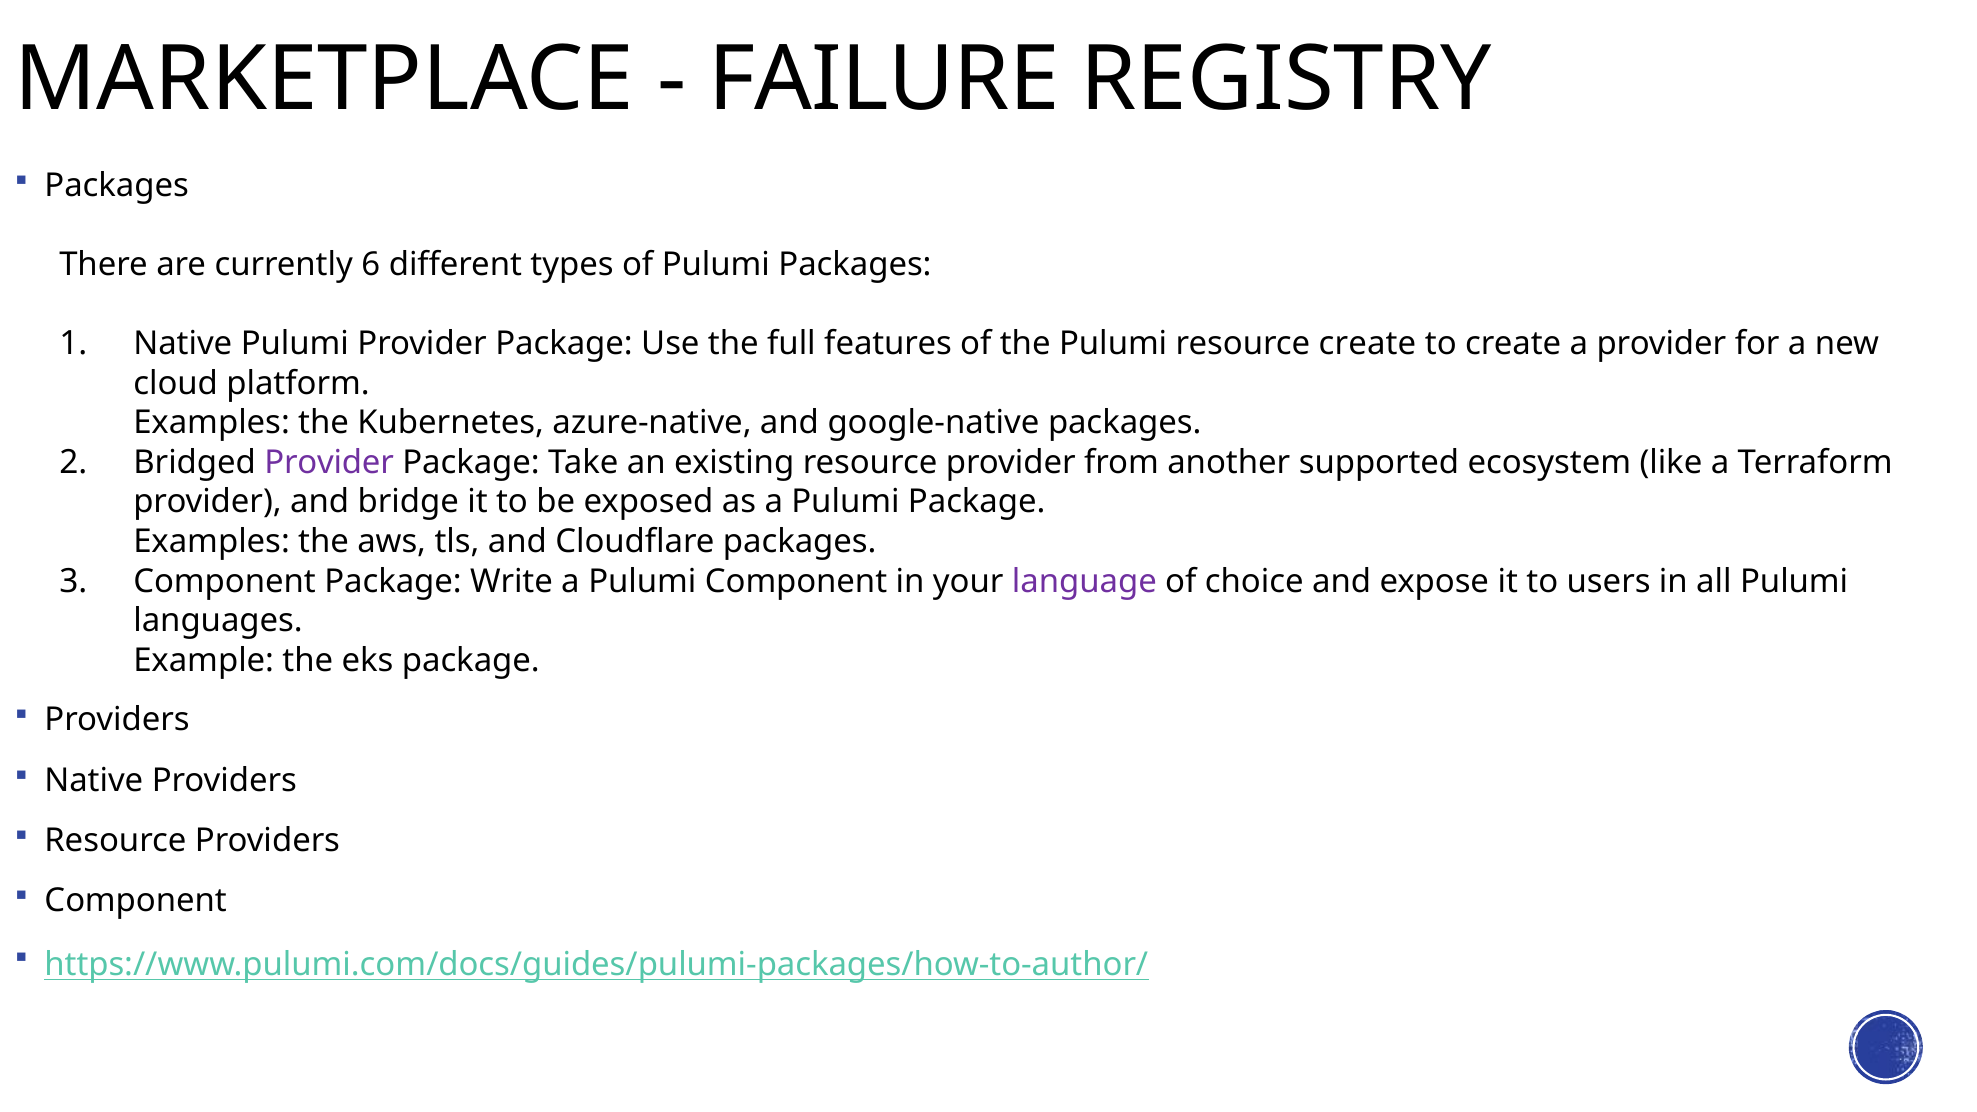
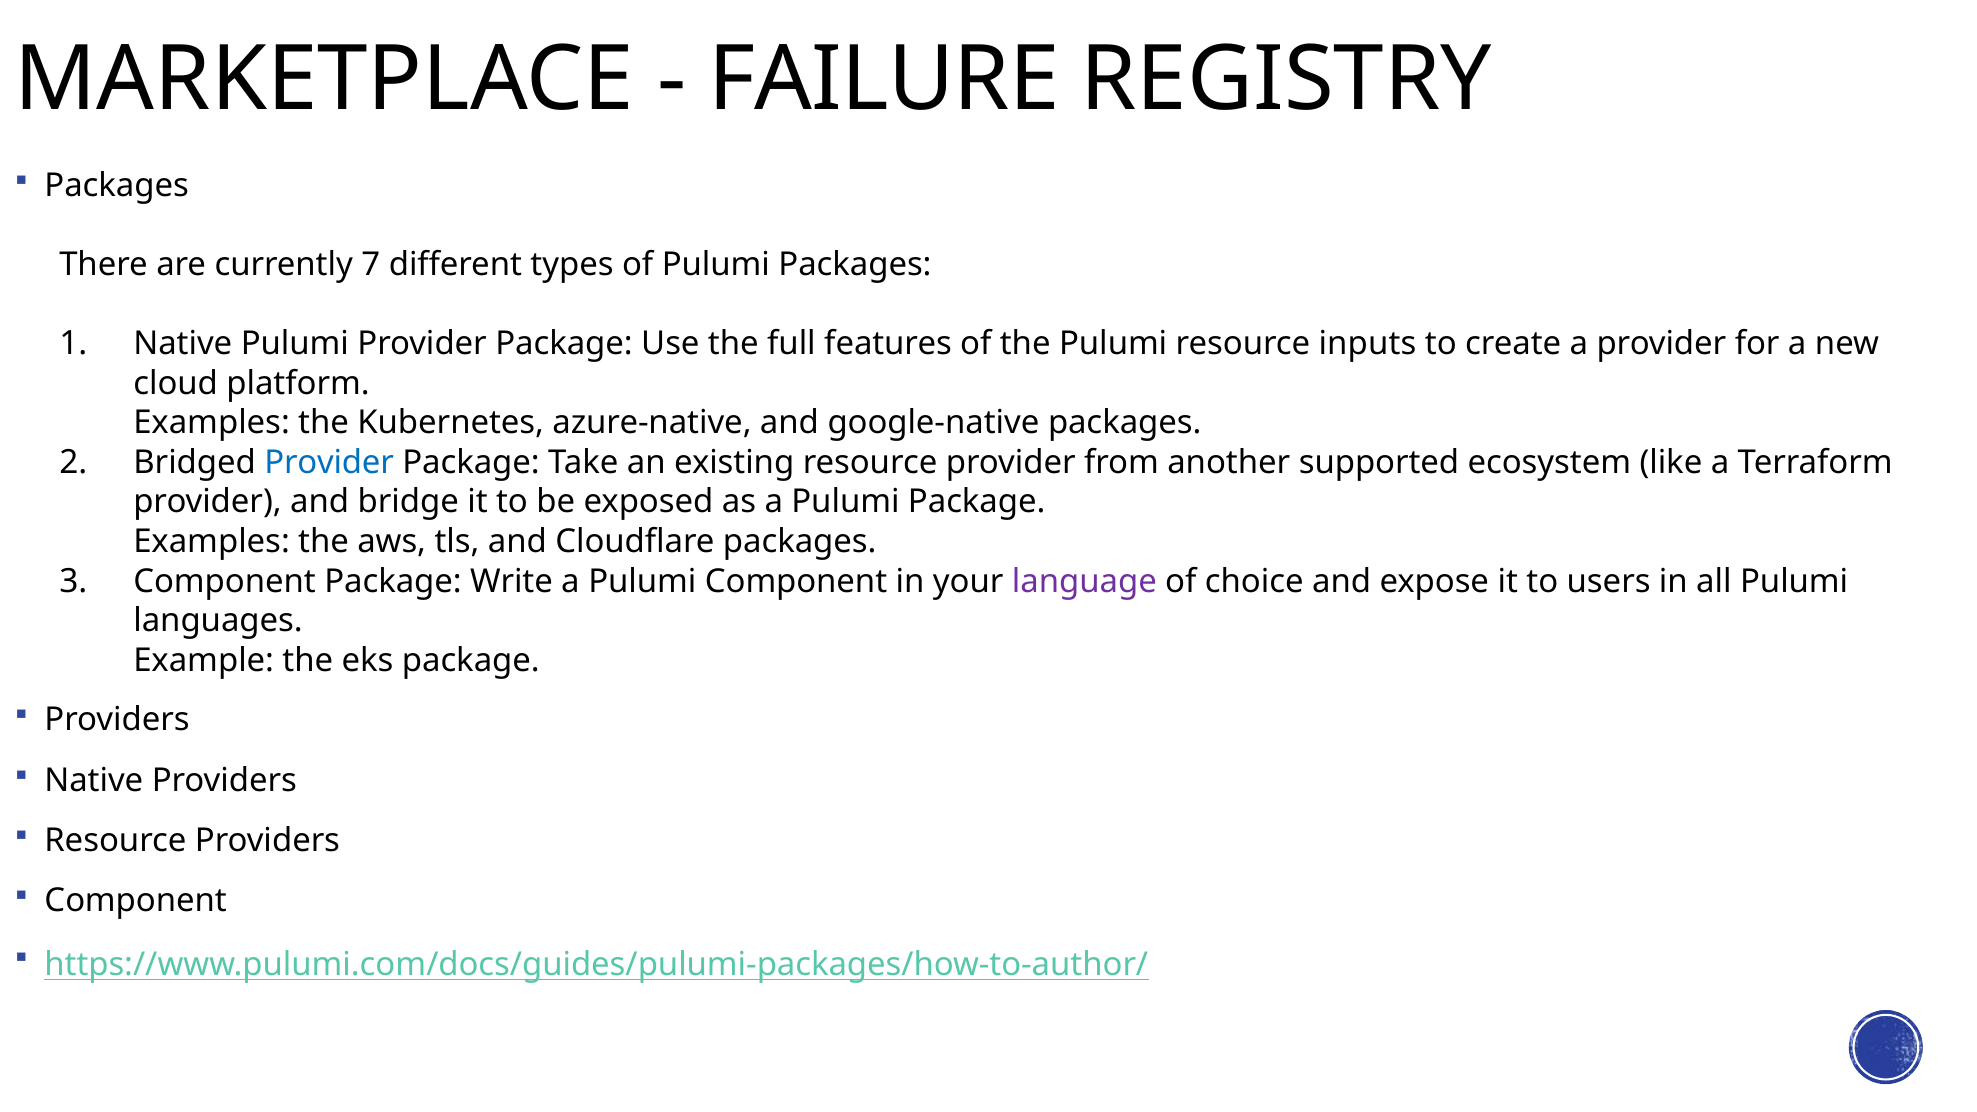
6: 6 -> 7
resource create: create -> inputs
Provider at (329, 463) colour: purple -> blue
